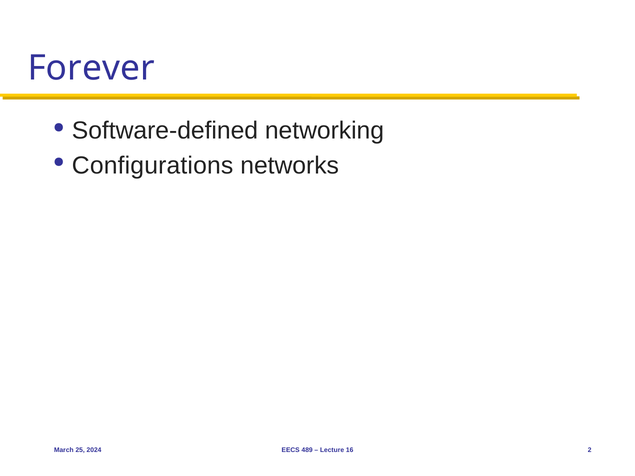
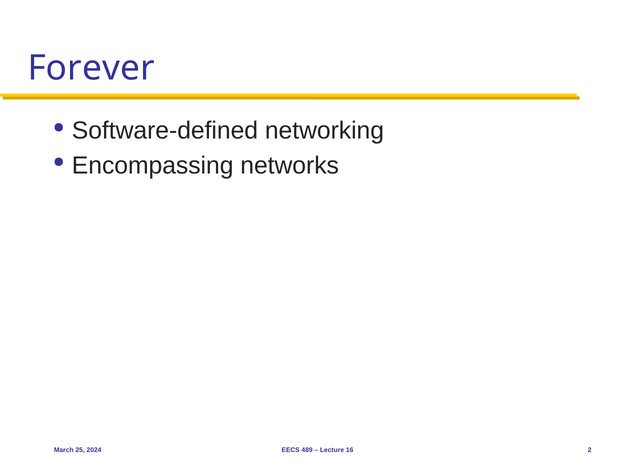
Configurations: Configurations -> Encompassing
